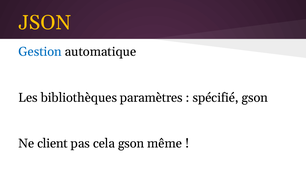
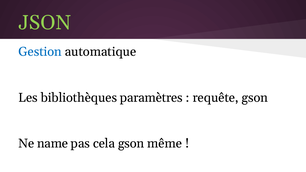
JSON colour: yellow -> light green
spécifié: spécifié -> requête
client: client -> name
